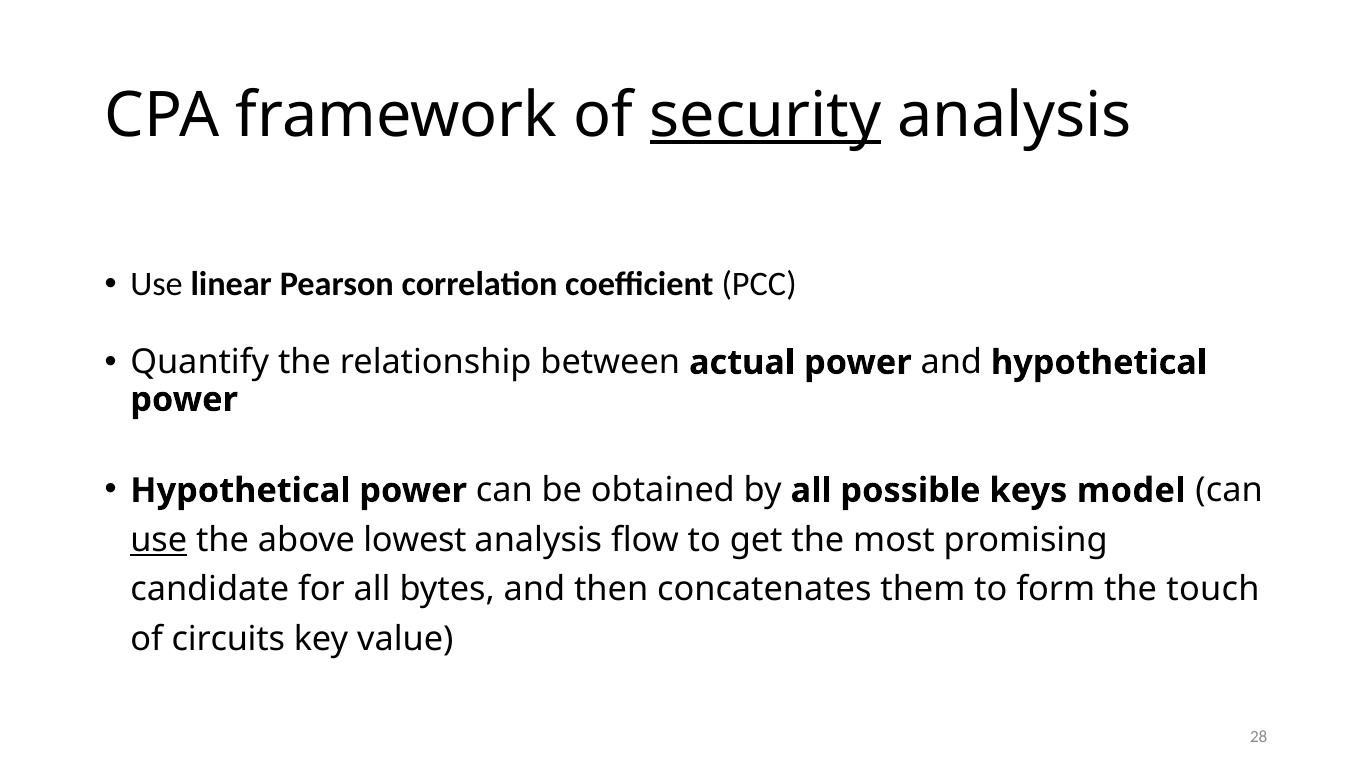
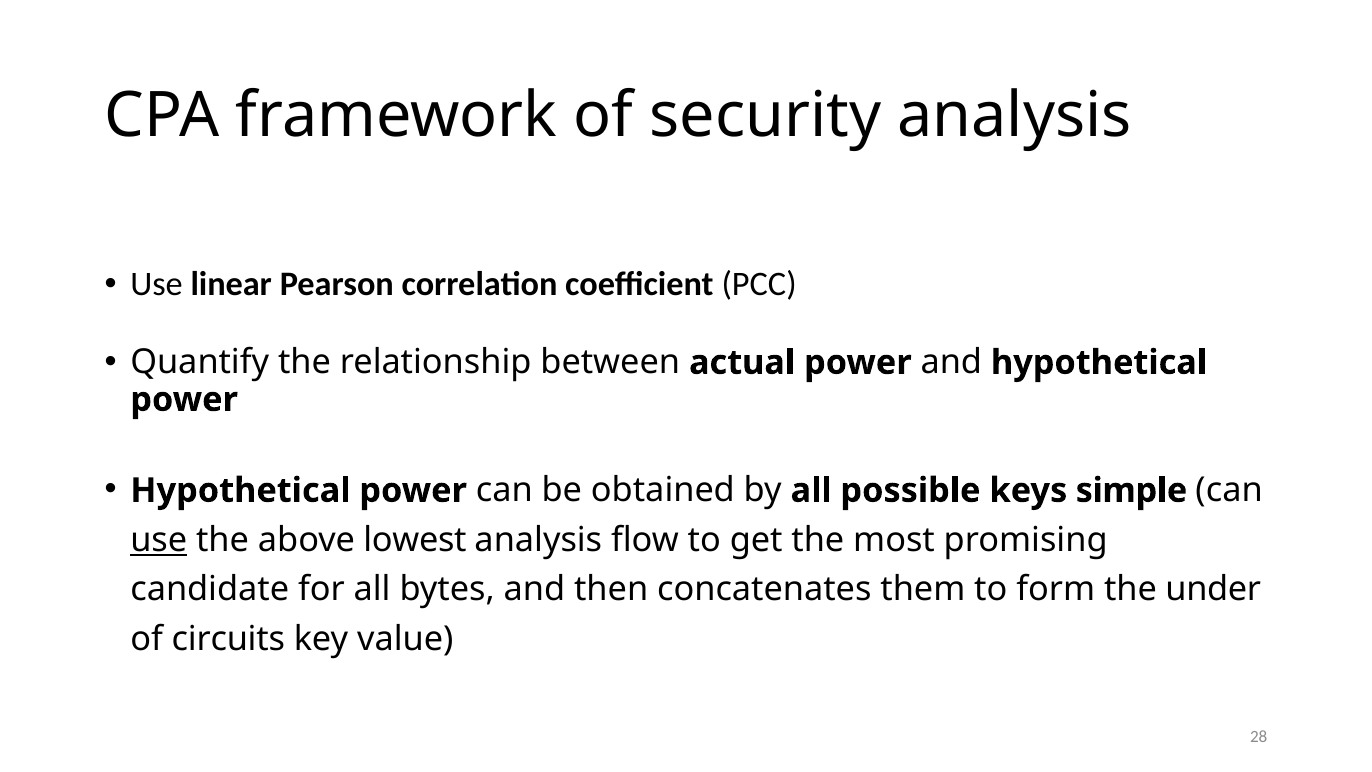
security underline: present -> none
model: model -> simple
touch: touch -> under
